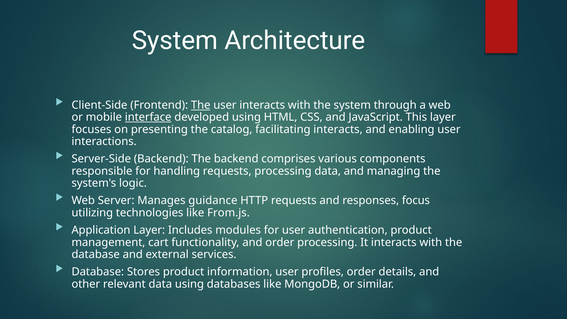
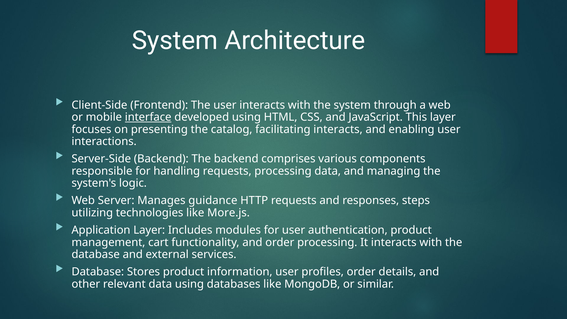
The at (201, 105) underline: present -> none
focus: focus -> steps
From.js: From.js -> More.js
